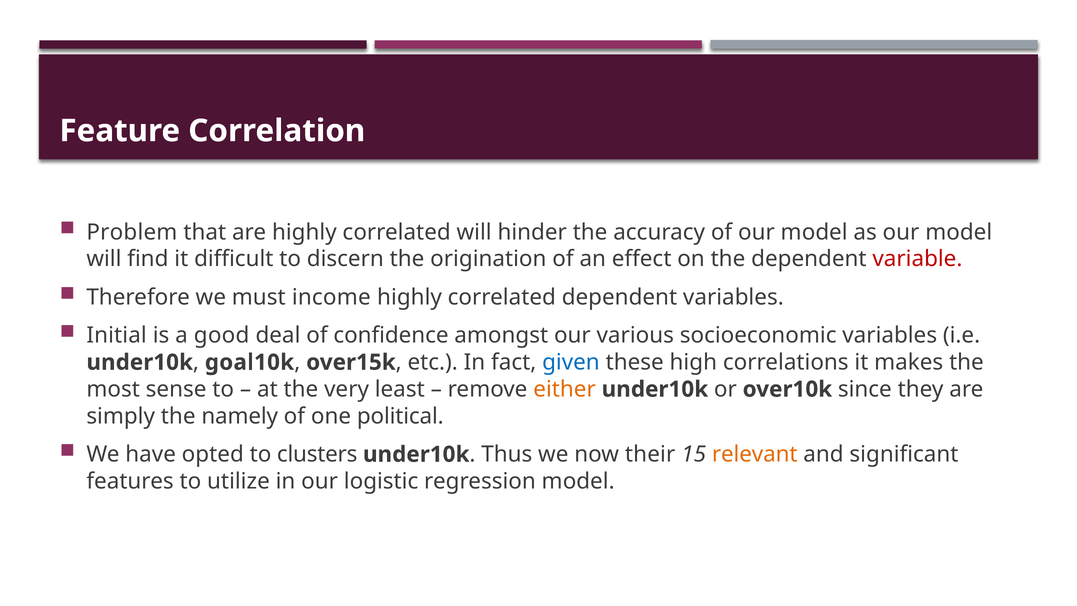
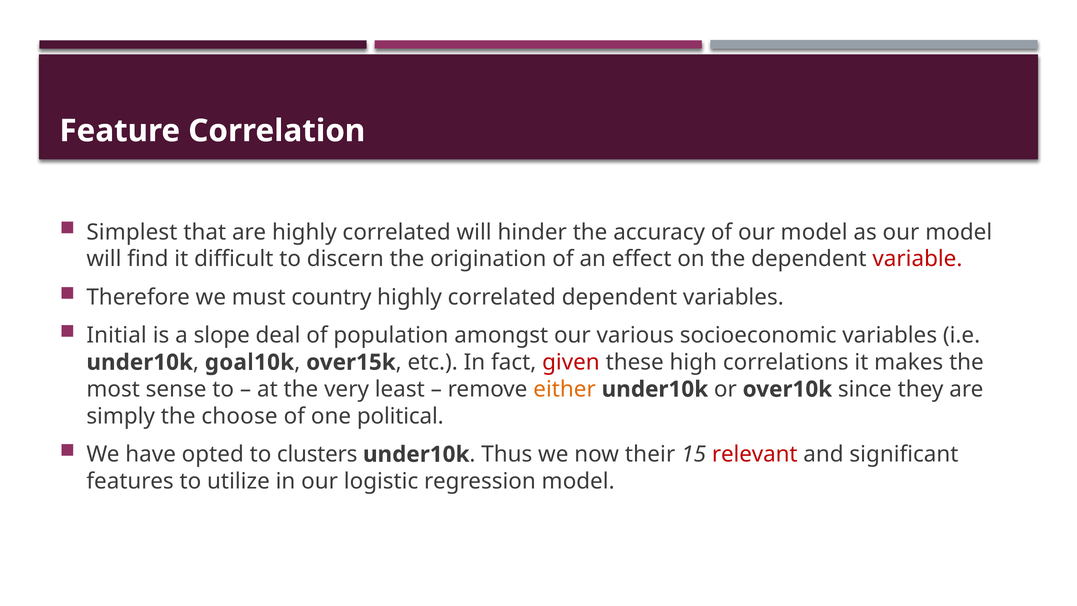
Problem: Problem -> Simplest
income: income -> country
good: good -> slope
confidence: confidence -> population
given colour: blue -> red
namely: namely -> choose
relevant colour: orange -> red
